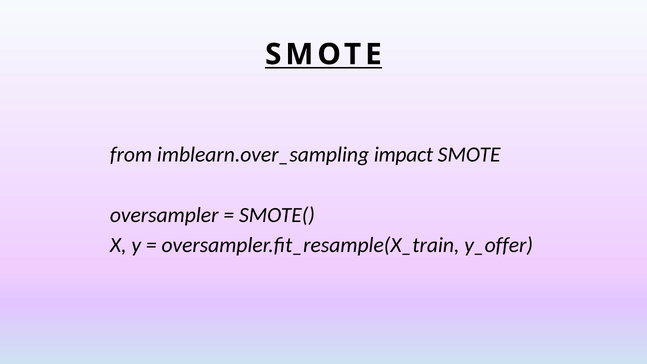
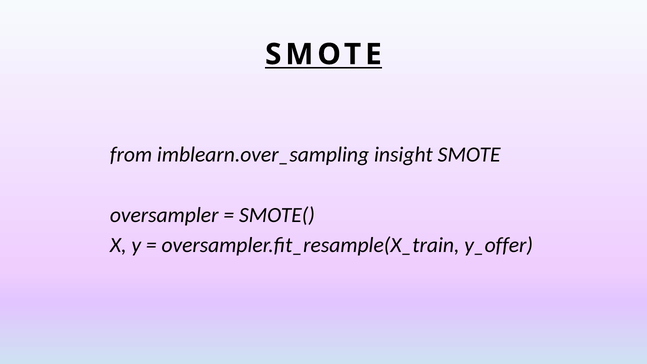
impact: impact -> insight
